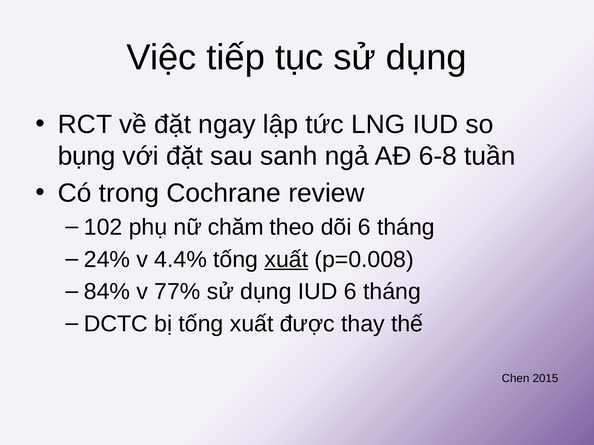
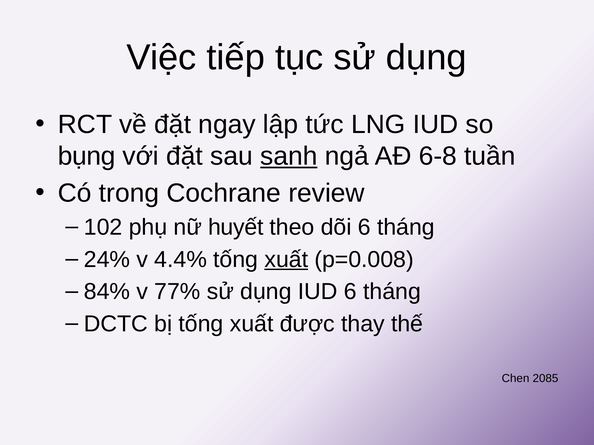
sanh underline: none -> present
chăm: chăm -> huyết
2015: 2015 -> 2085
